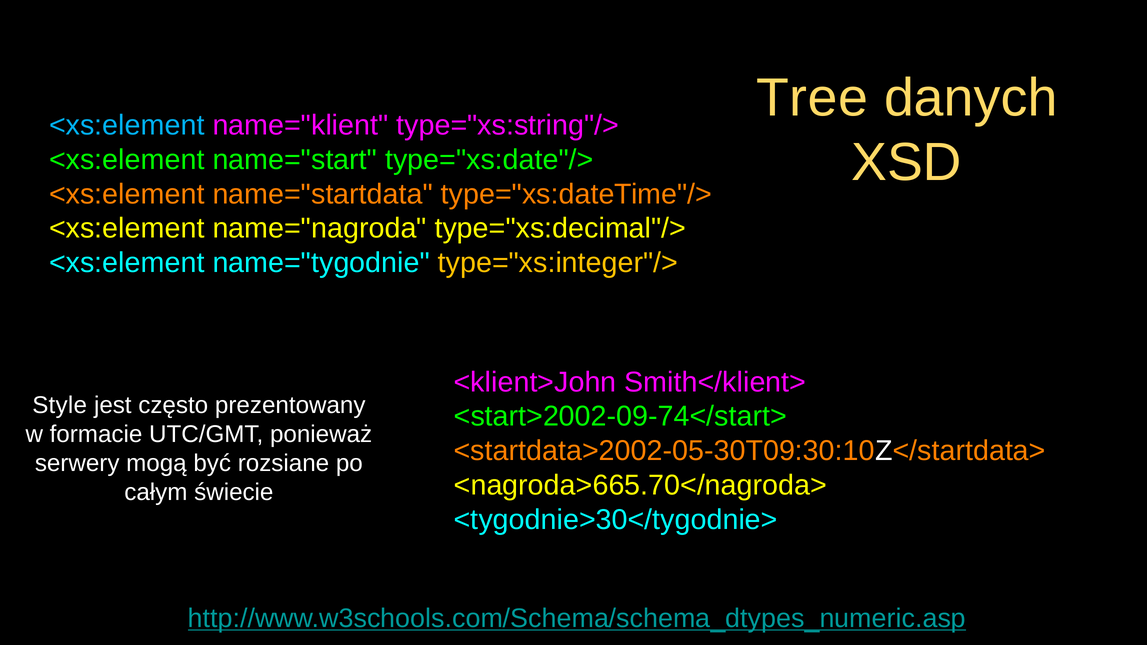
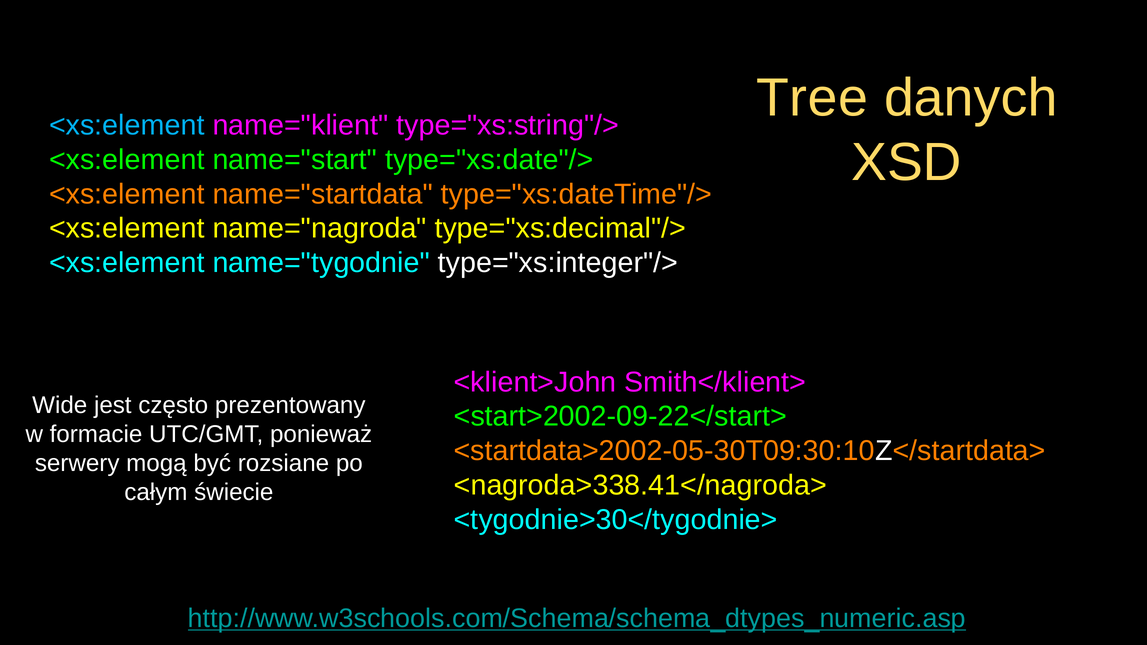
type="xs:integer"/> colour: yellow -> white
Style: Style -> Wide
<start>2002-09-74</start>: <start>2002-09-74</start> -> <start>2002-09-22</start>
<nagroda>665.70</nagroda>: <nagroda>665.70</nagroda> -> <nagroda>338.41</nagroda>
